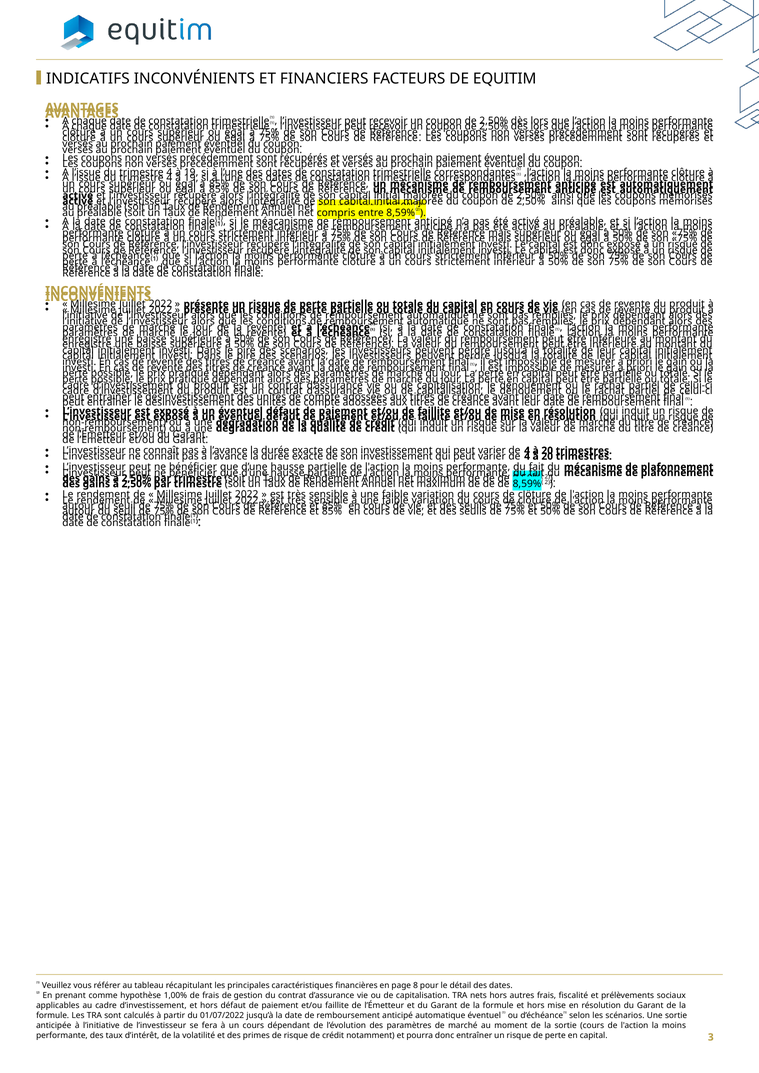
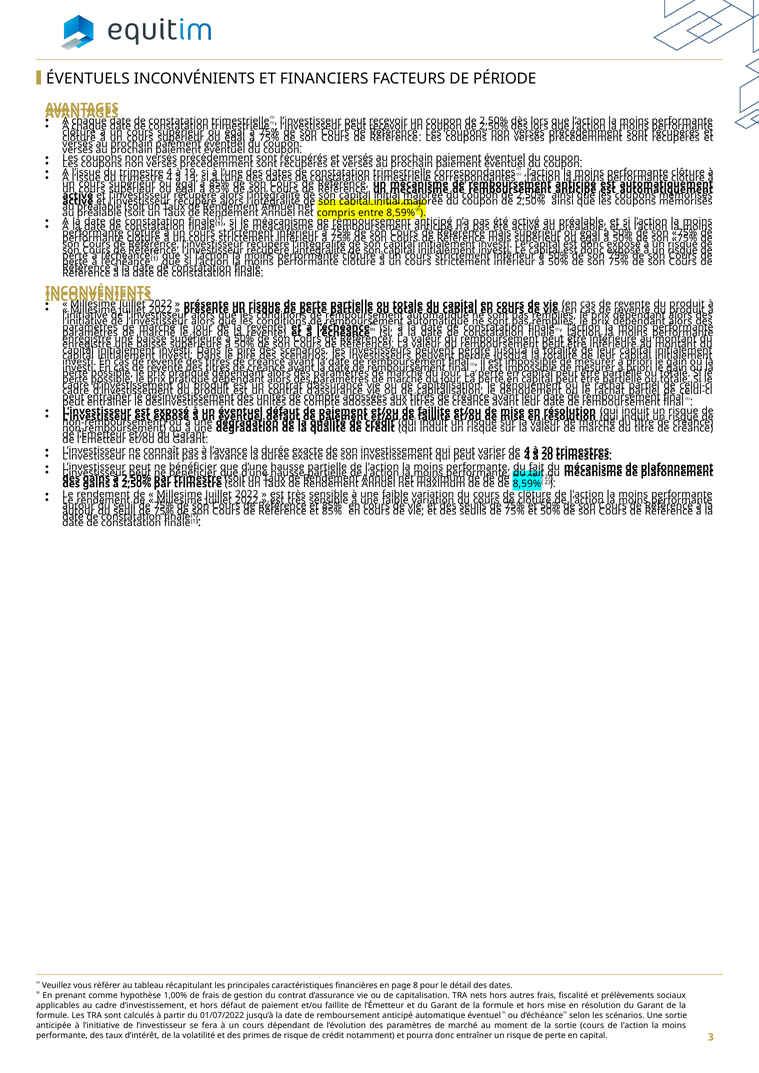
INDICATIFS: INDICATIFS -> ÉVENTUELS
EQUITIM: EQUITIM -> PÉRIODE
